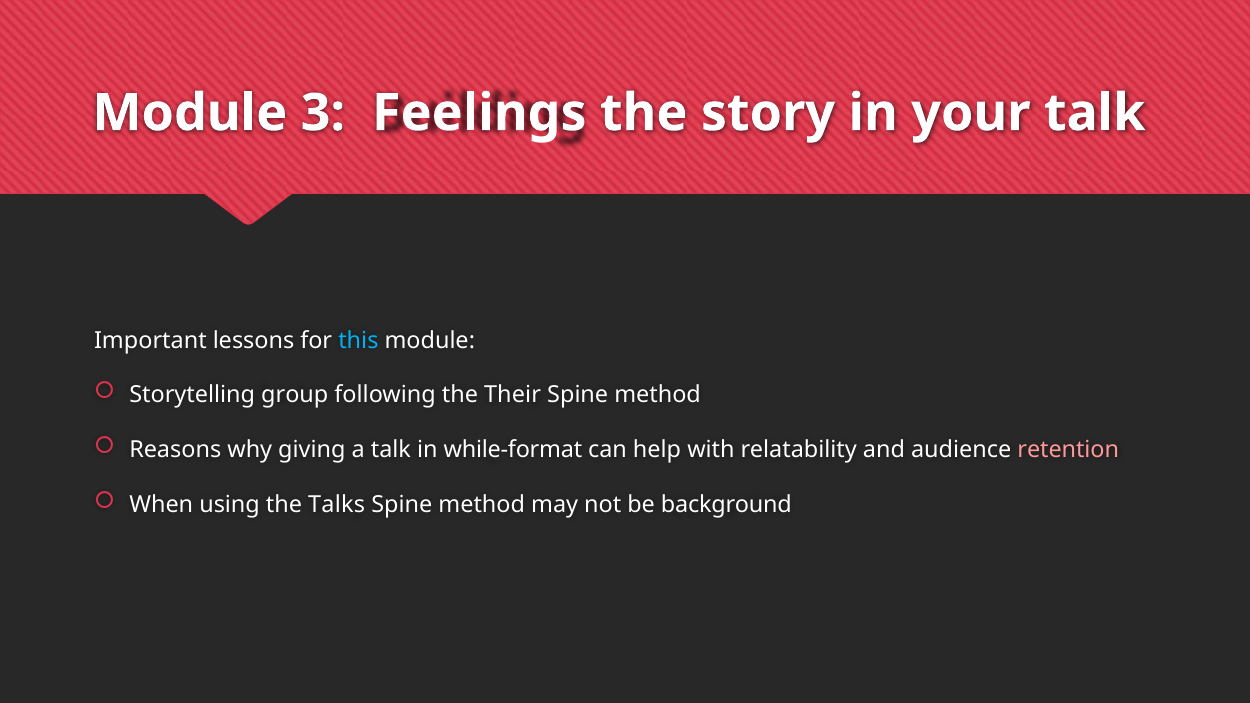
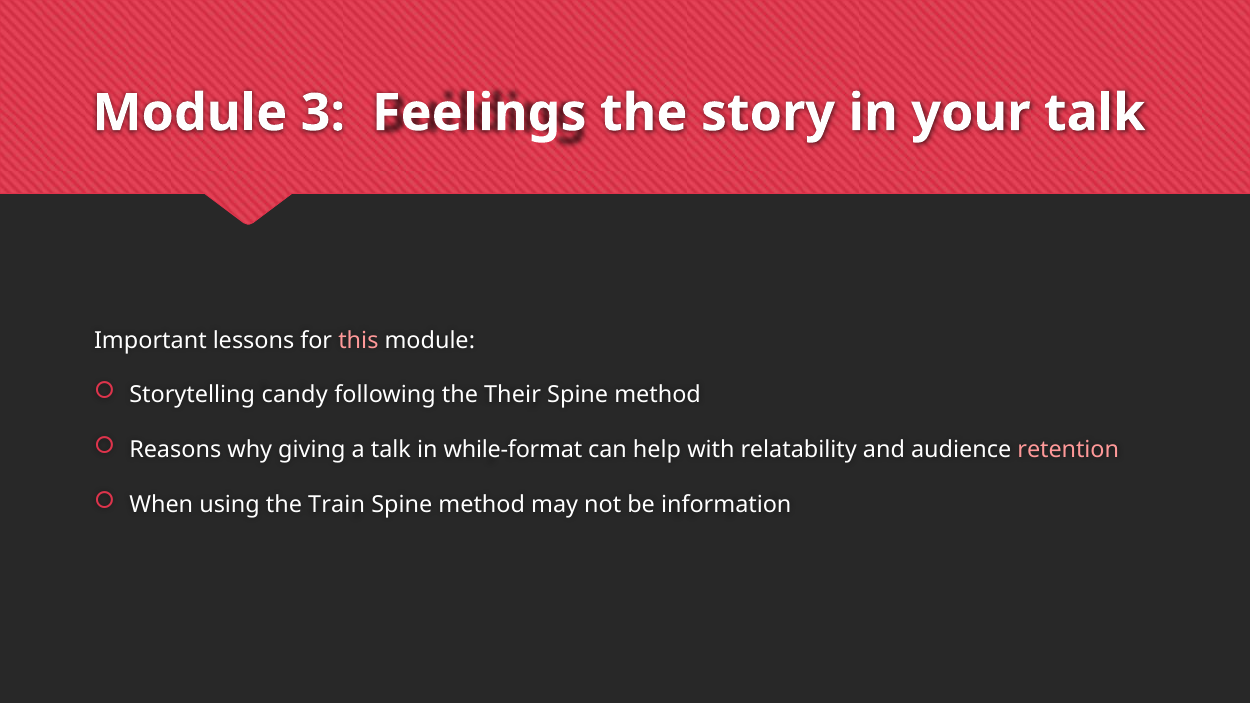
this colour: light blue -> pink
group: group -> candy
Talks: Talks -> Train
background: background -> information
